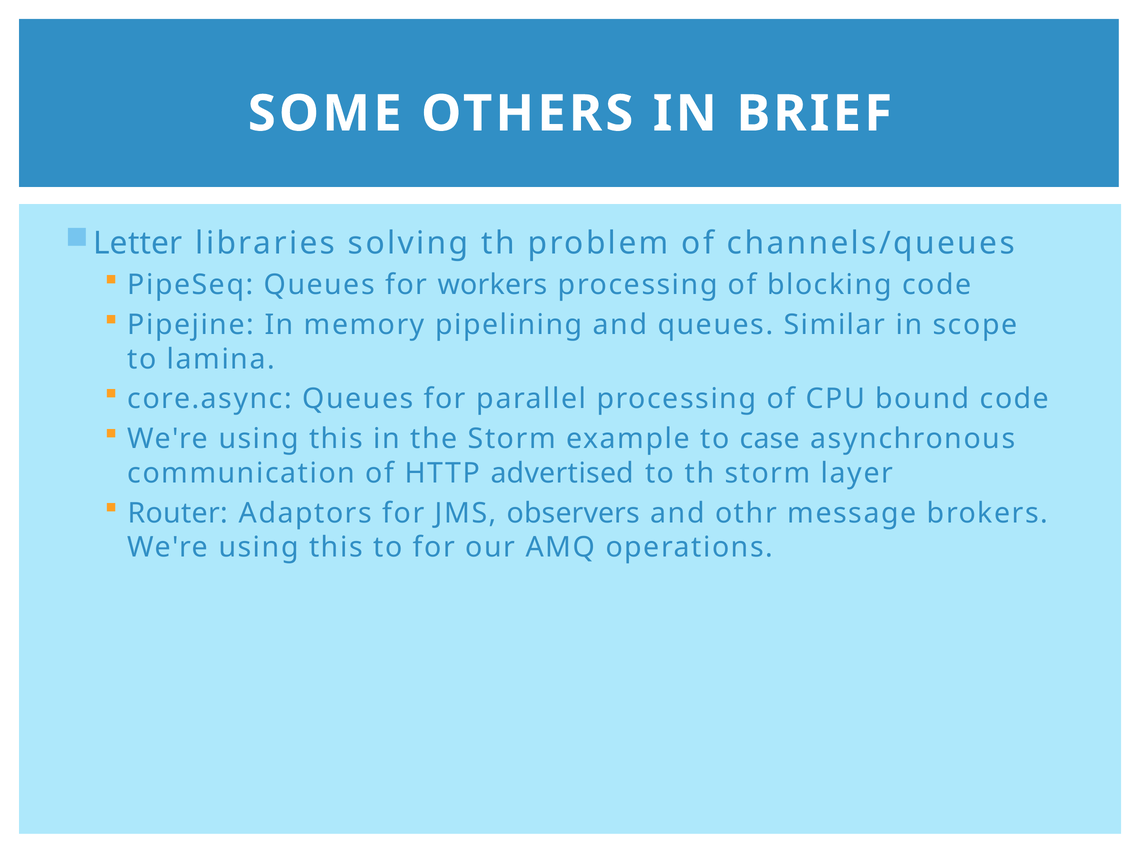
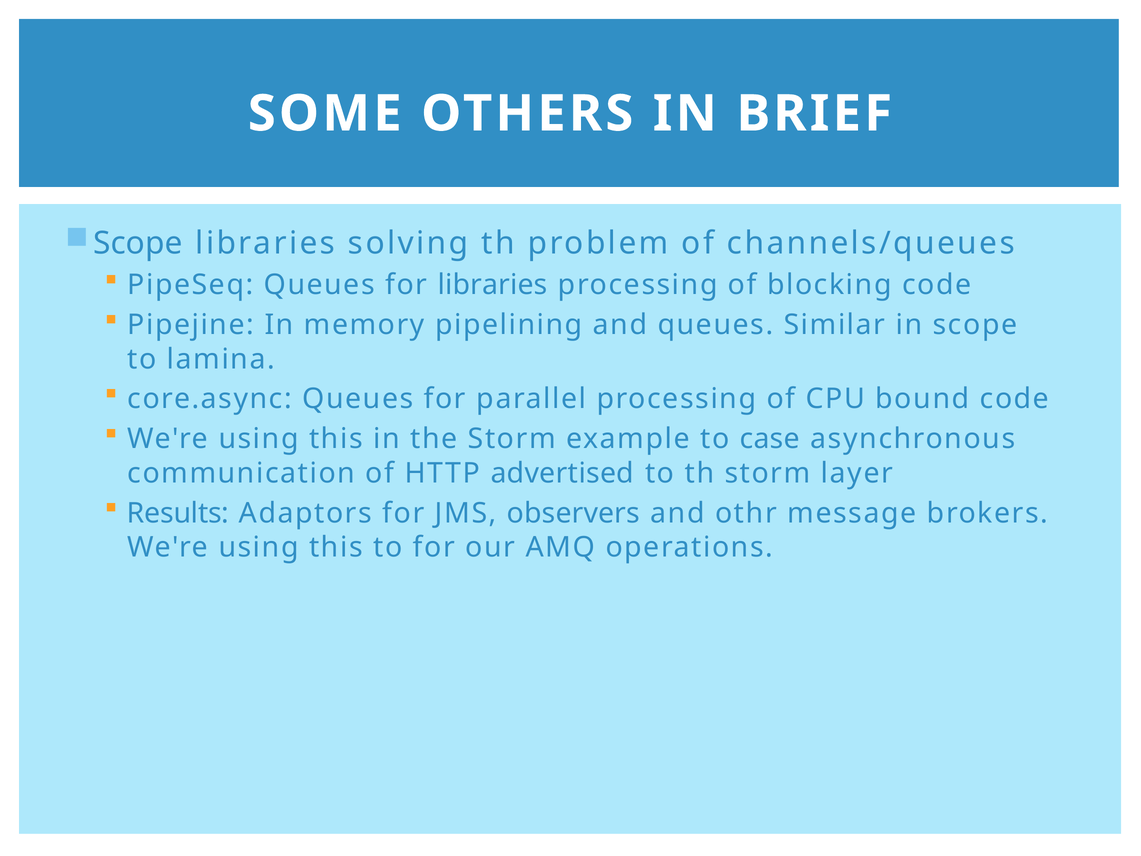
Letter at (138, 243): Letter -> Scope
for workers: workers -> libraries
Router: Router -> Results
